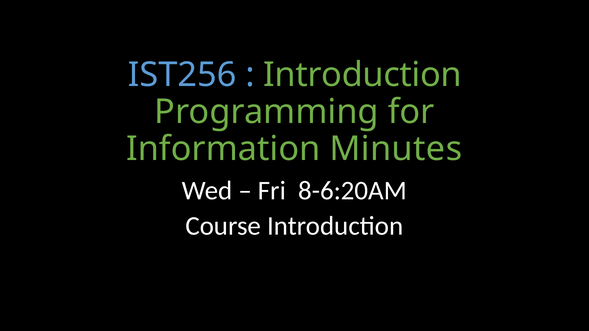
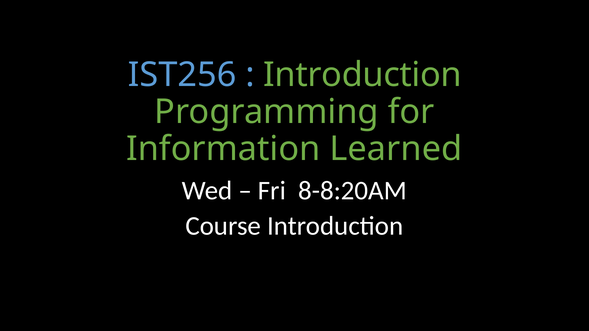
Minutes: Minutes -> Learned
8-6:20AM: 8-6:20AM -> 8-8:20AM
